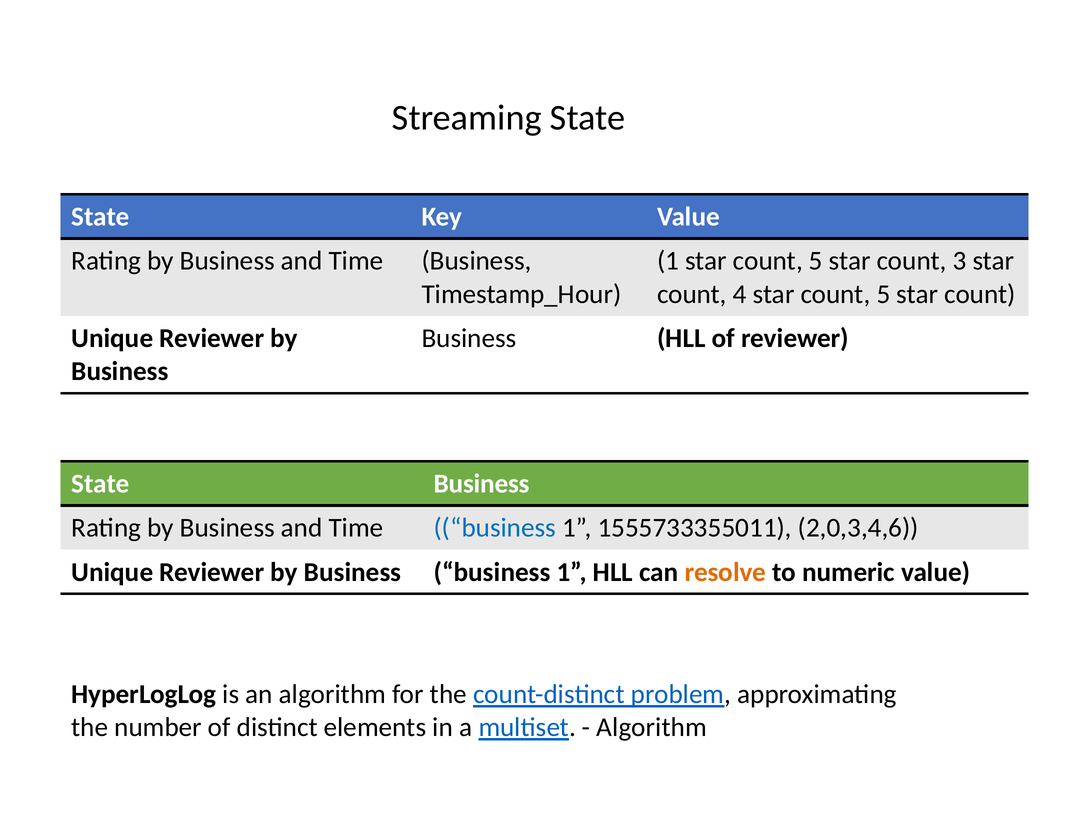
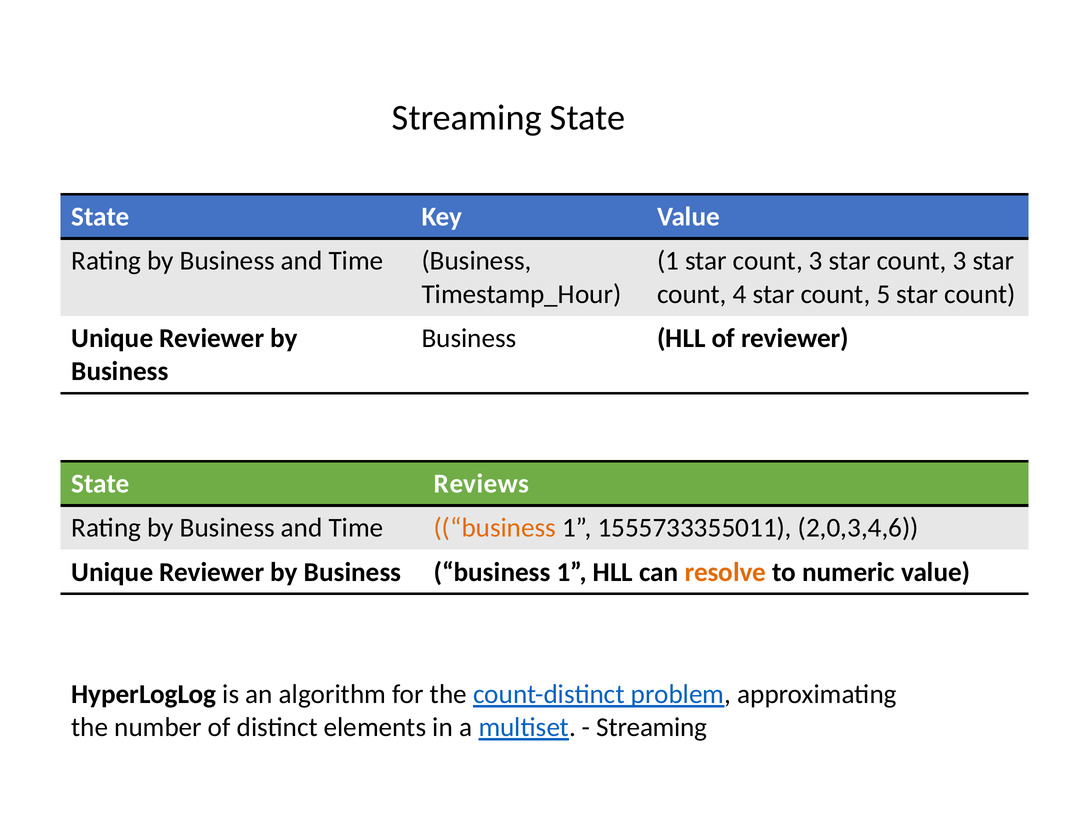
1 star count 5: 5 -> 3
State Business: Business -> Reviews
business at (495, 528) colour: blue -> orange
Algorithm at (652, 728): Algorithm -> Streaming
